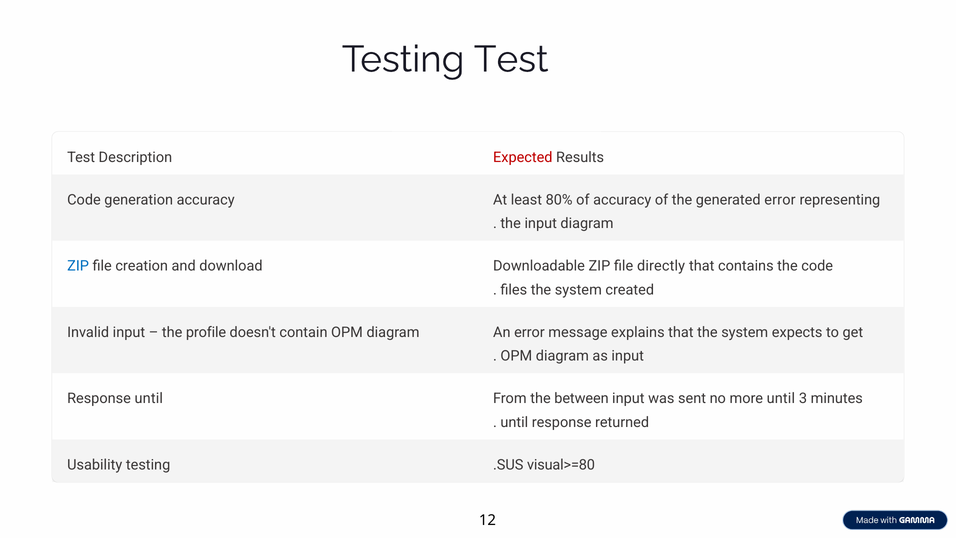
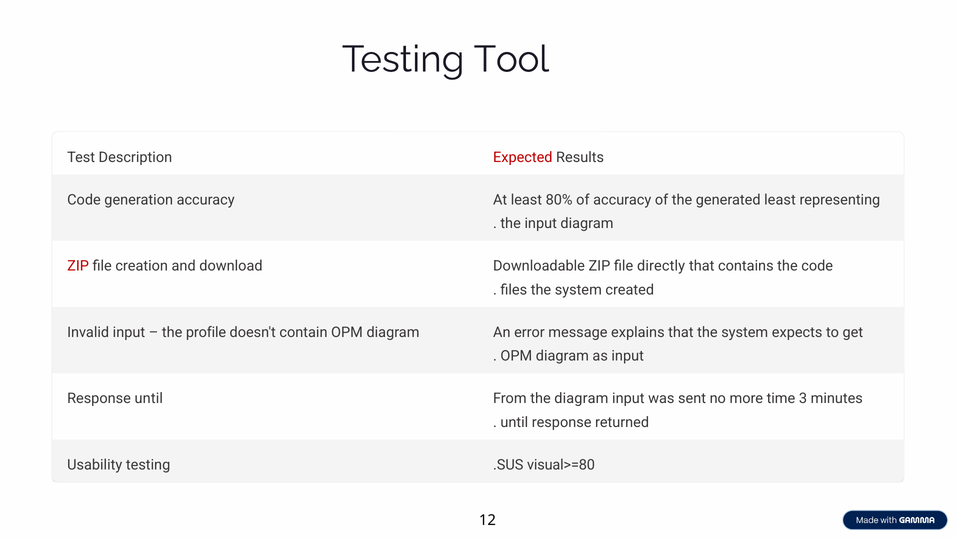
Testing Test: Test -> Tool
generated error: error -> least
ZIP at (78, 266) colour: blue -> red
the between: between -> diagram
more until: until -> time
